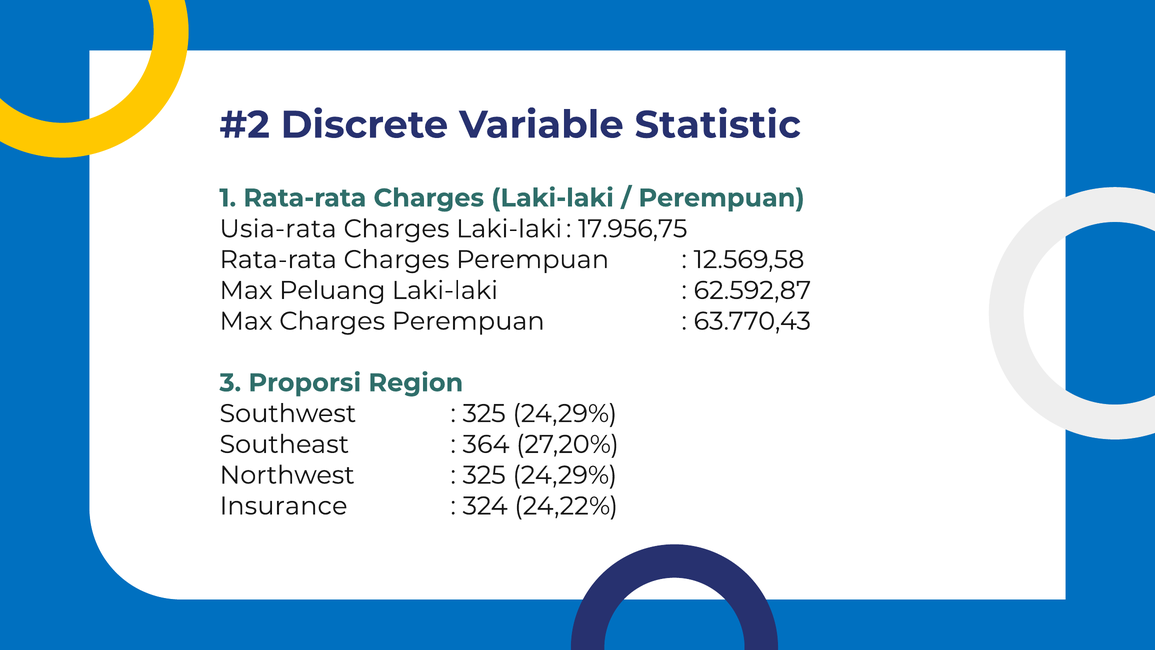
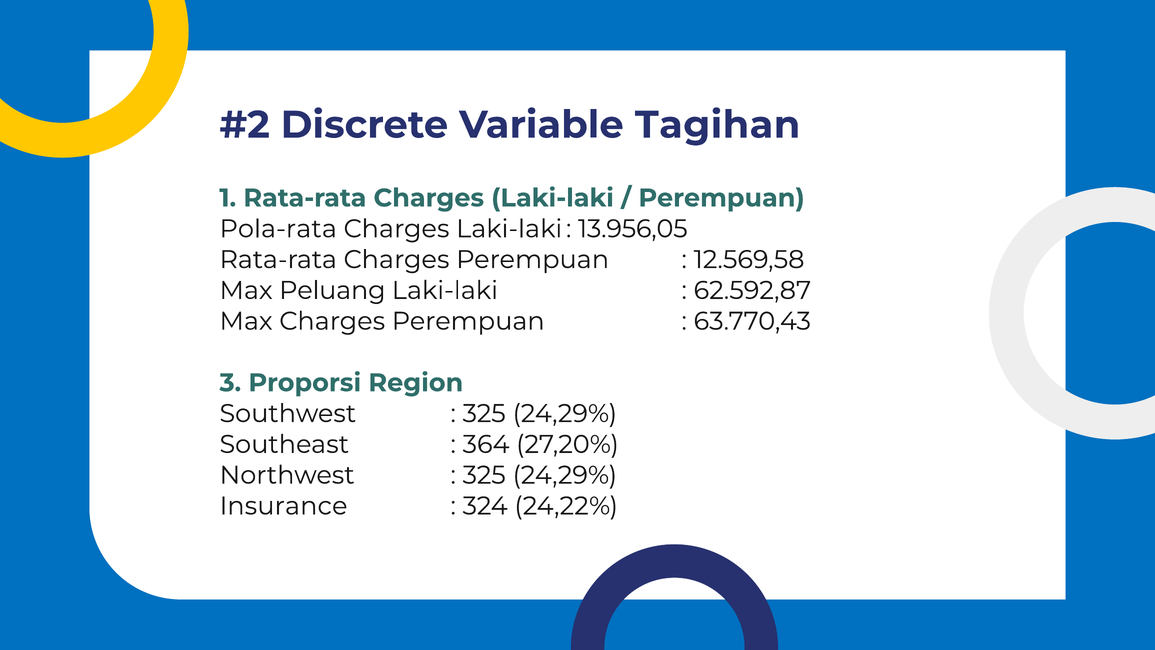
Statistic: Statistic -> Tagihan
Usia-rata: Usia-rata -> Pola-rata
17.956,75: 17.956,75 -> 13.956,05
